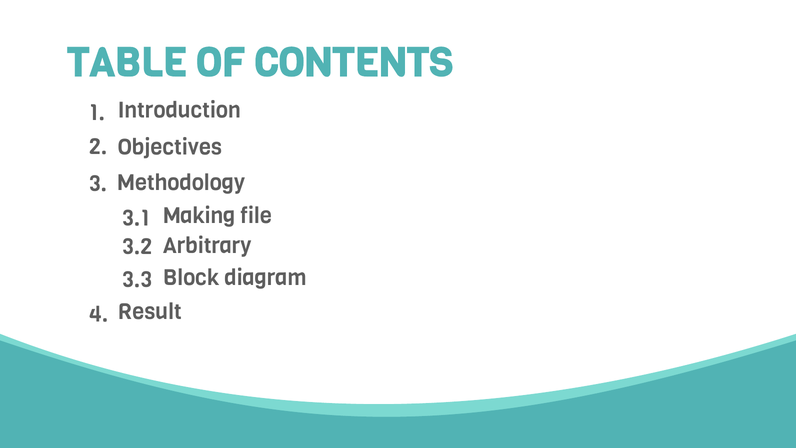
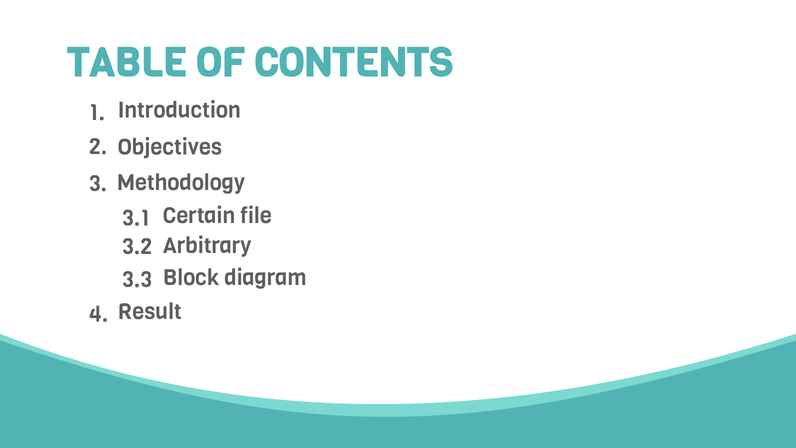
Making: Making -> Certain
